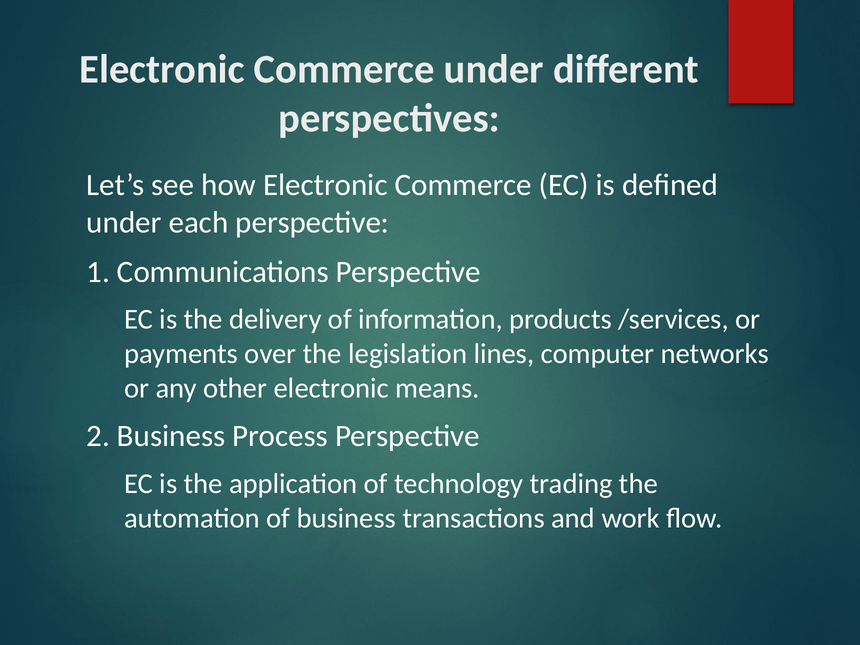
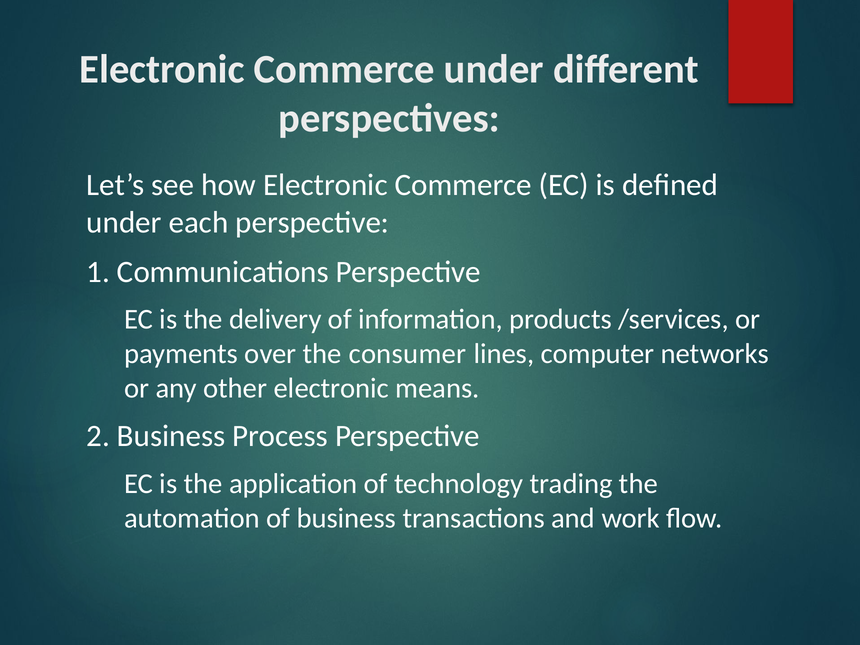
legislation: legislation -> consumer
